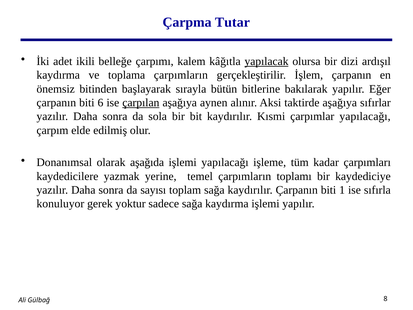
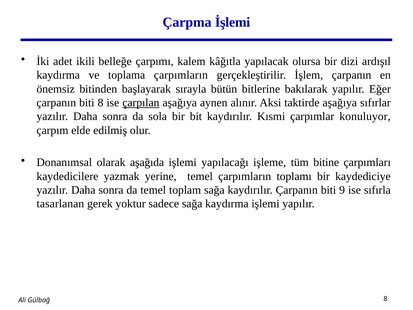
Tutar: Tutar -> İşlemi
yapılacak underline: present -> none
biti 6: 6 -> 8
çarpımlar yapılacağı: yapılacağı -> konuluyor
kadar: kadar -> bitine
da sayısı: sayısı -> temel
1: 1 -> 9
konuluyor: konuluyor -> tasarlanan
